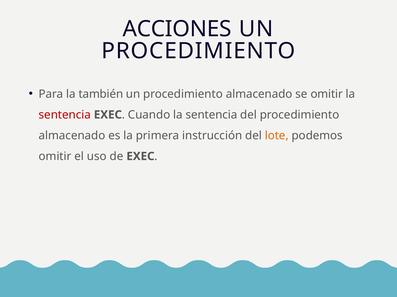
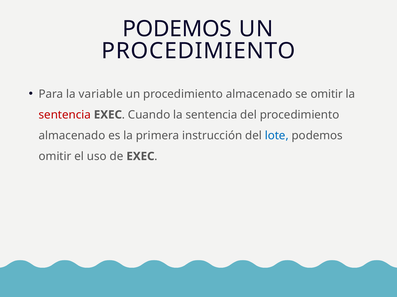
ACCIONES at (177, 29): ACCIONES -> PODEMOS
también: también -> variable
lote colour: orange -> blue
